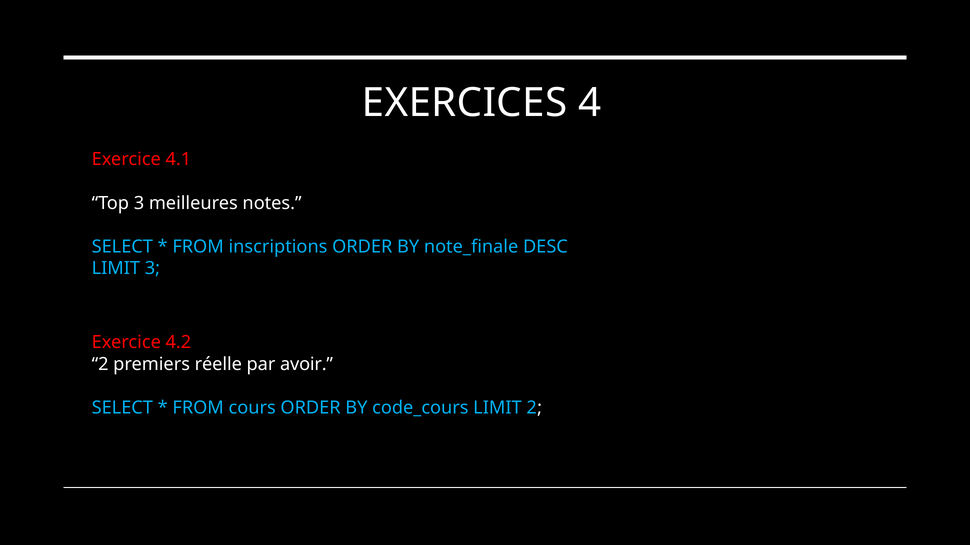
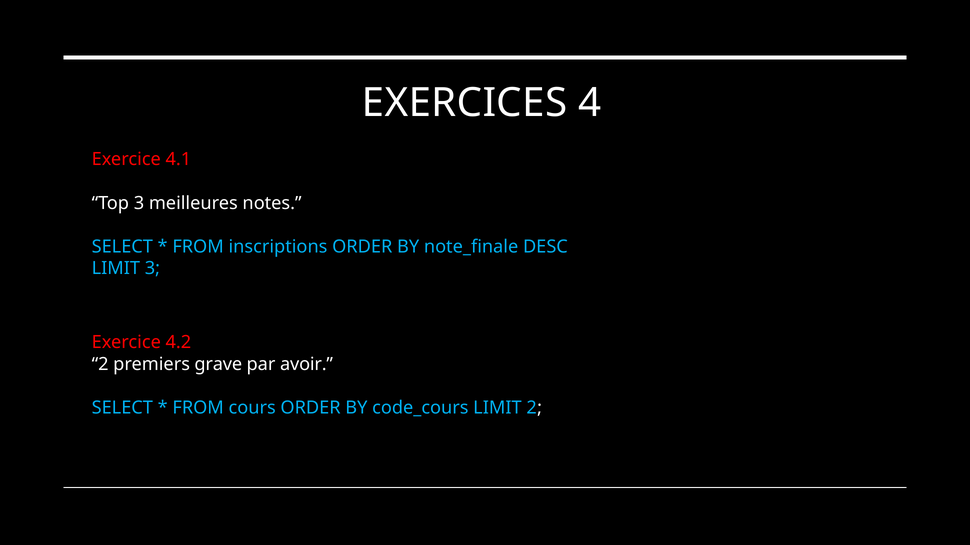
réelle: réelle -> grave
